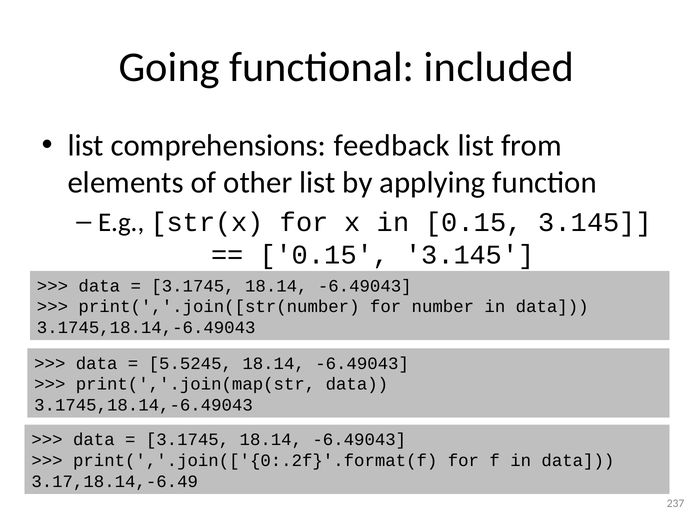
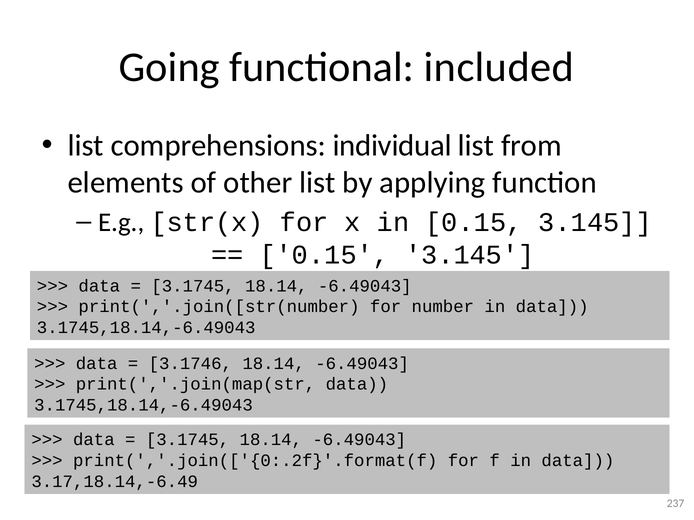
feedback: feedback -> individual
5.5245: 5.5245 -> 3.1746
